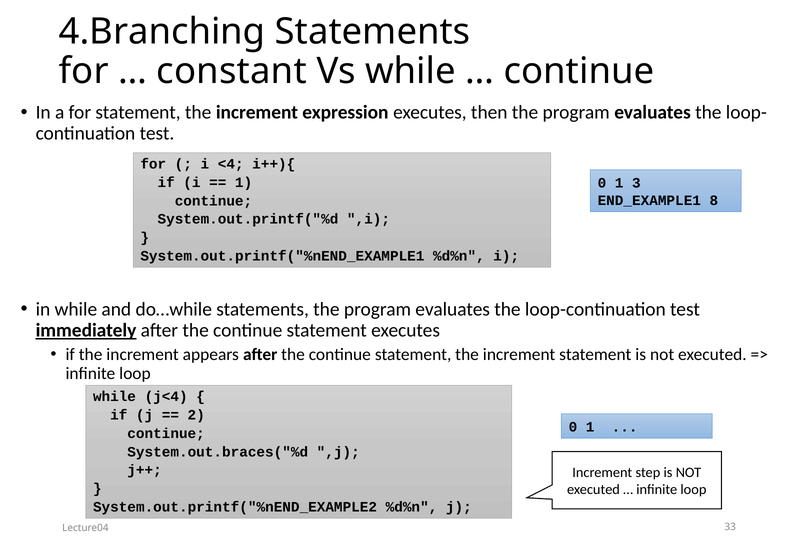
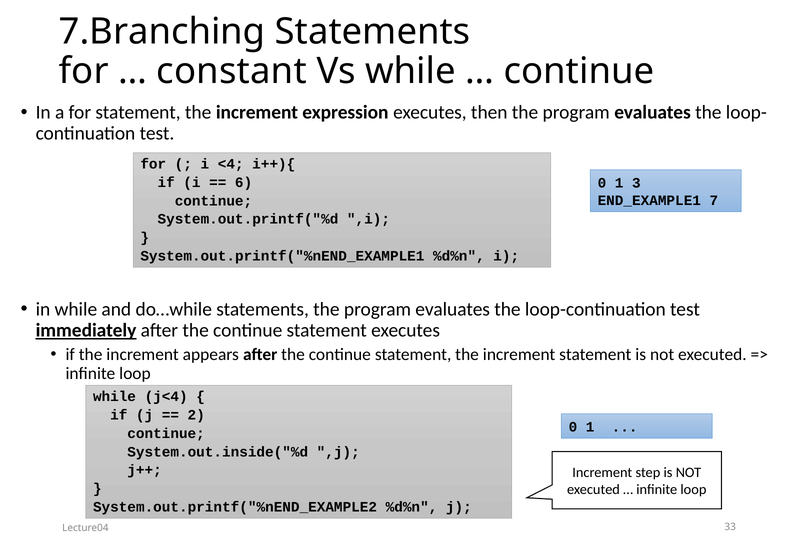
4.Branching: 4.Branching -> 7.Branching
1 at (244, 182): 1 -> 6
8: 8 -> 7
System.out.braces("%d: System.out.braces("%d -> System.out.inside("%d
